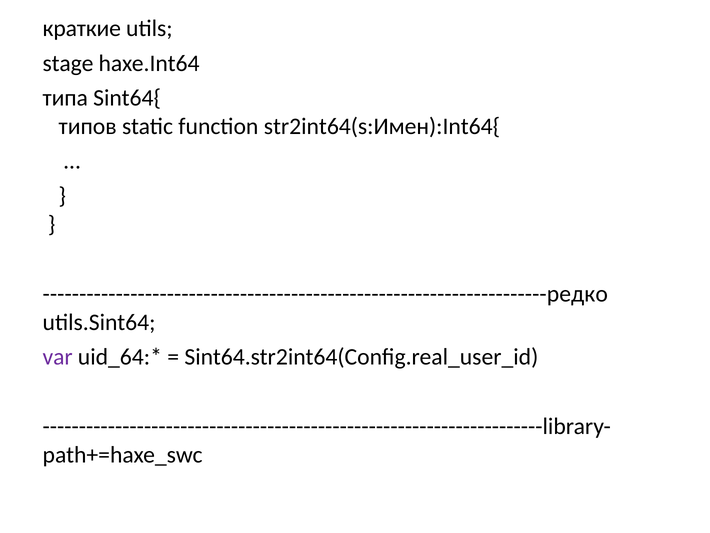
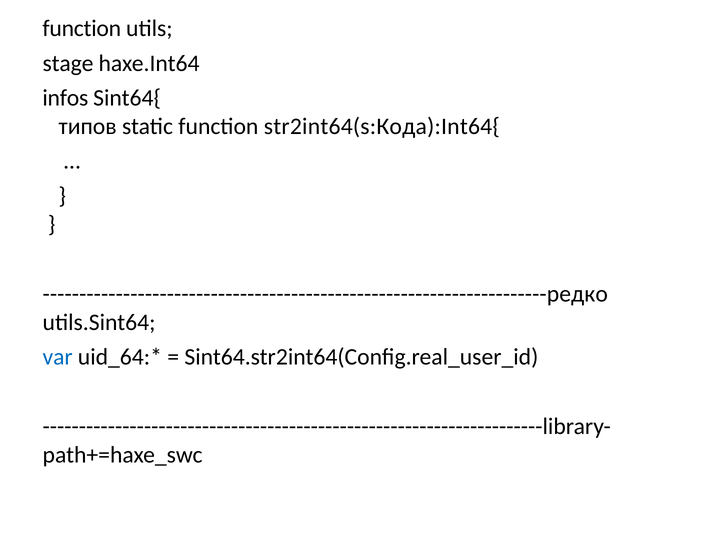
краткие at (82, 28): краткие -> function
типа: типа -> infos
str2int64(s:Имен):Int64{: str2int64(s:Имен):Int64{ -> str2int64(s:Кода):Int64{
var colour: purple -> blue
